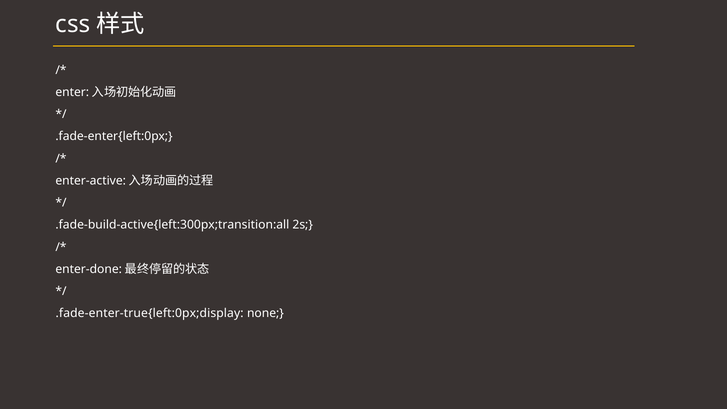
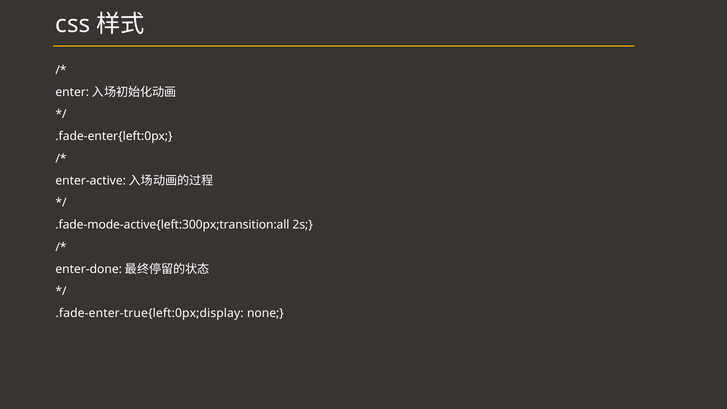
.fade-build-active{left:300px;transition:all: .fade-build-active{left:300px;transition:all -> .fade-mode-active{left:300px;transition:all
